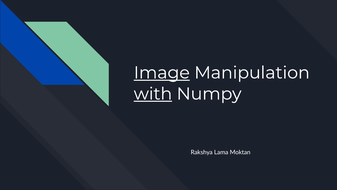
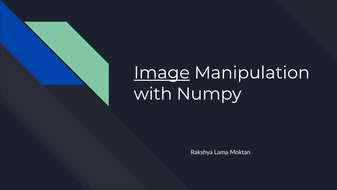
with underline: present -> none
